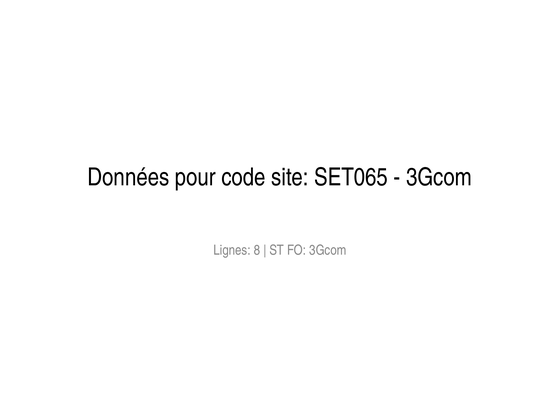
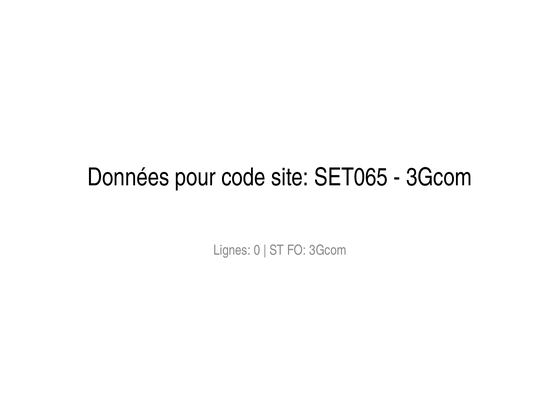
8: 8 -> 0
